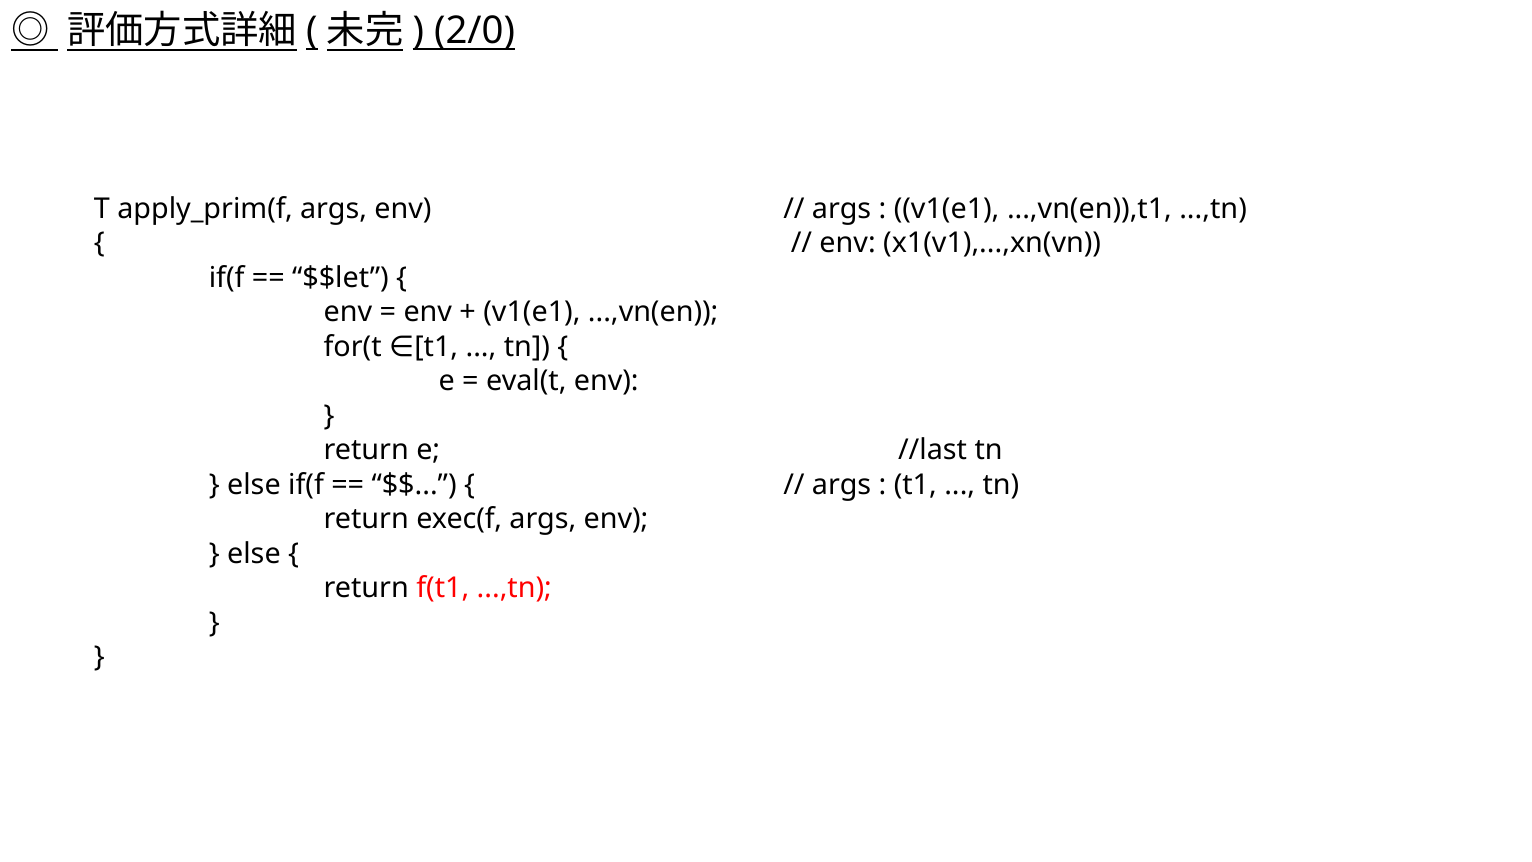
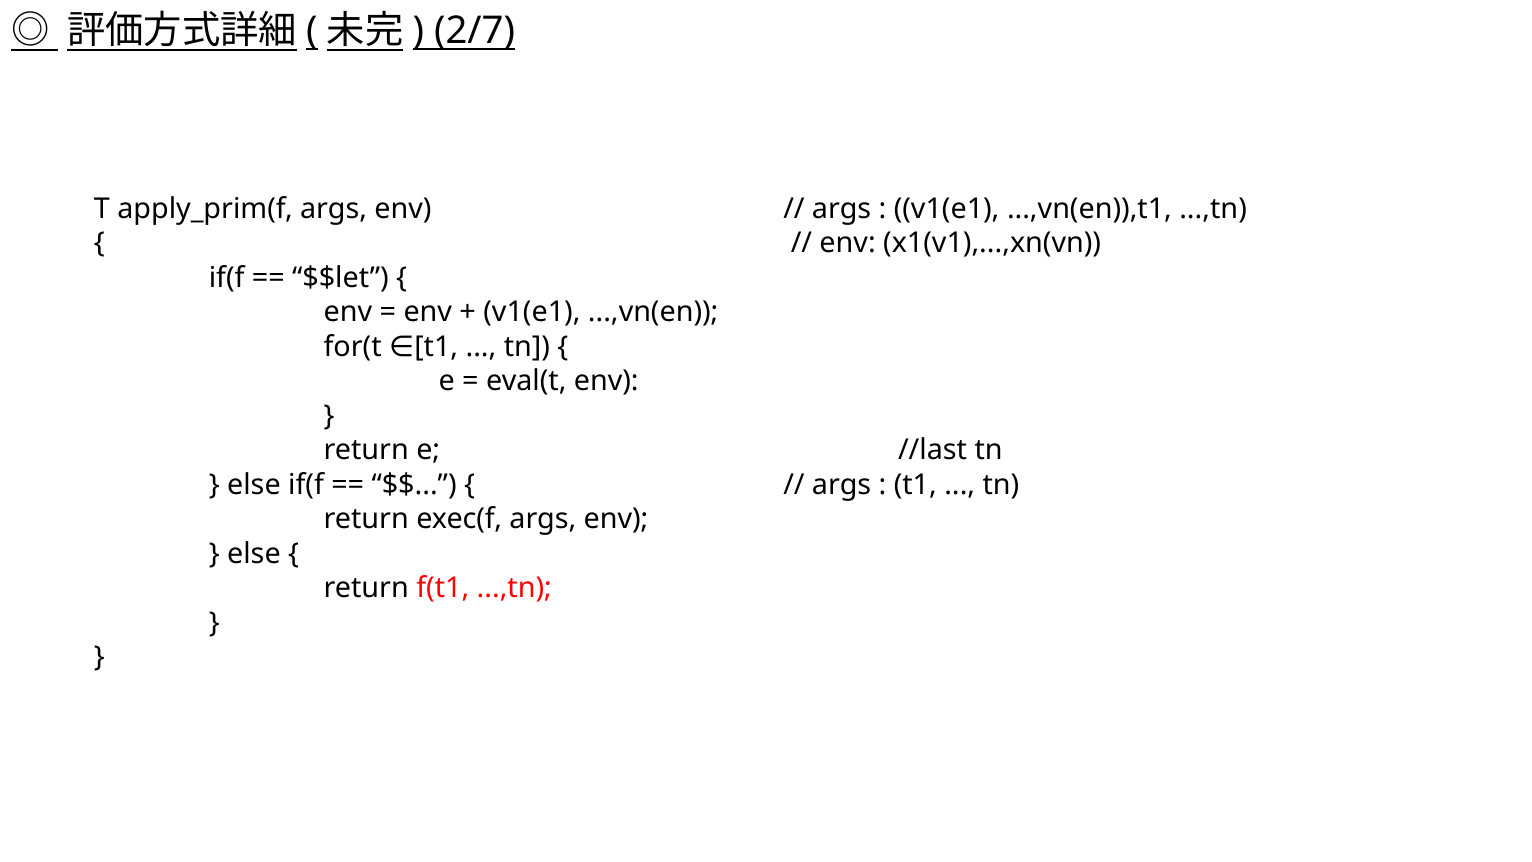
2/0: 2/0 -> 2/7
